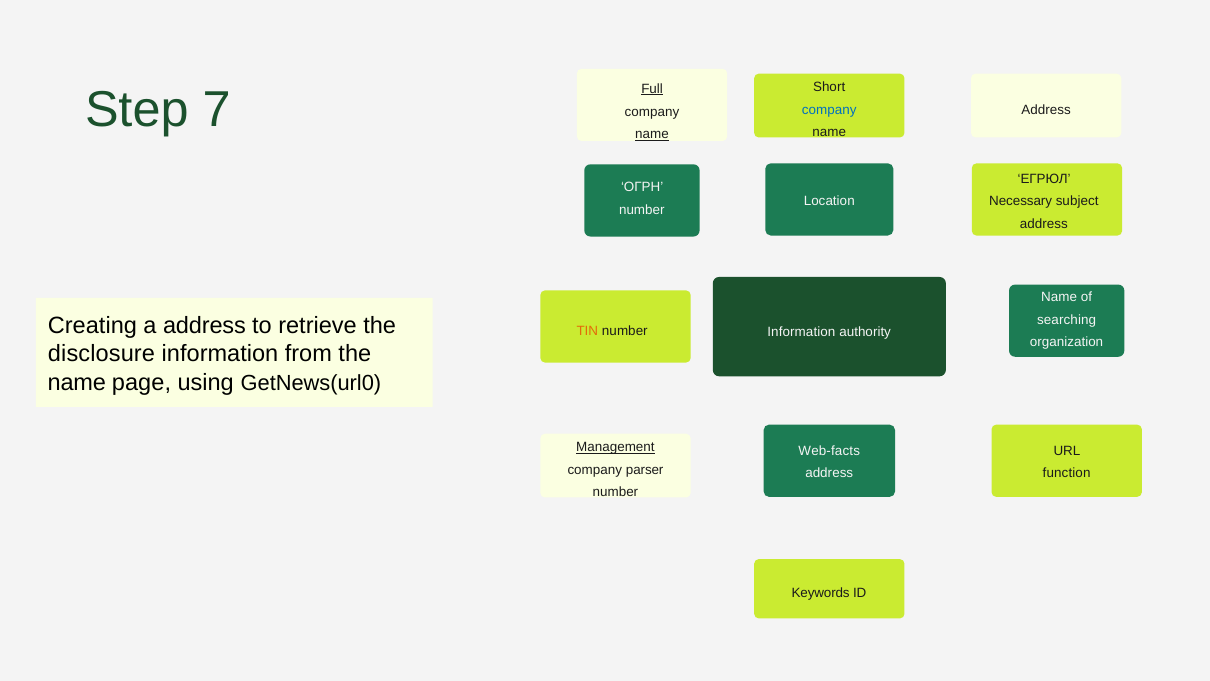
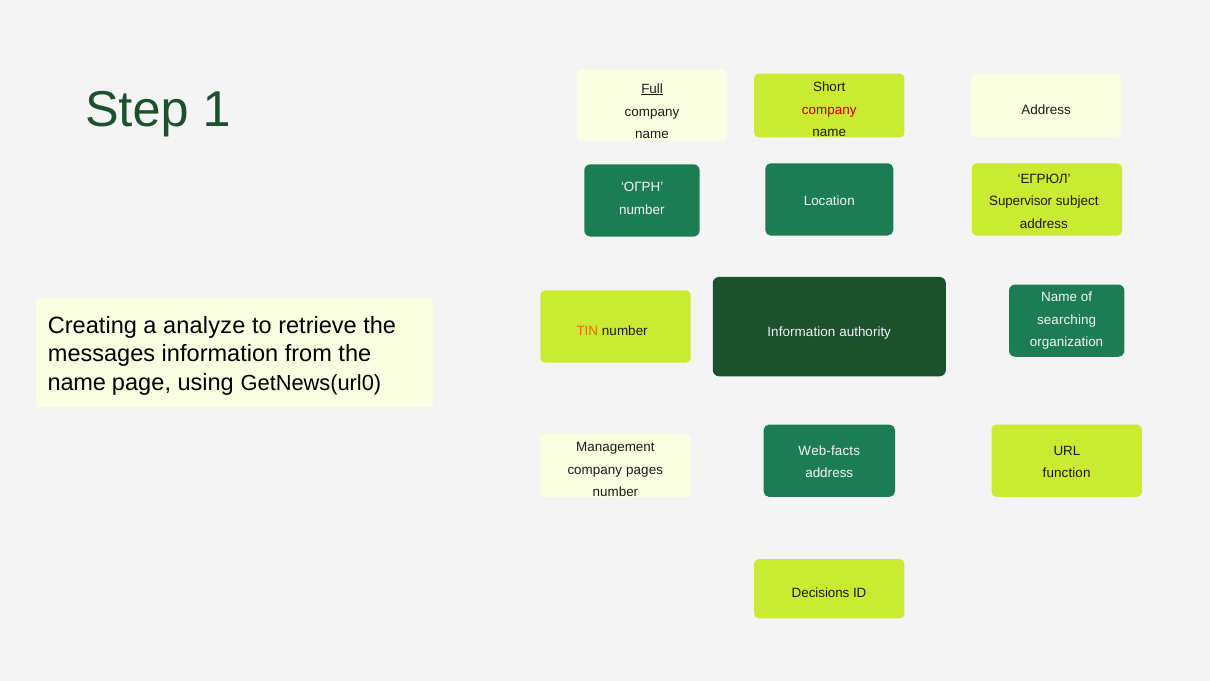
7: 7 -> 1
company at (829, 110) colour: blue -> red
name at (652, 134) underline: present -> none
Necessary: Necessary -> Supervisor
a address: address -> analyze
disclosure: disclosure -> messages
Management underline: present -> none
parser: parser -> pages
Keywords: Keywords -> Decisions
